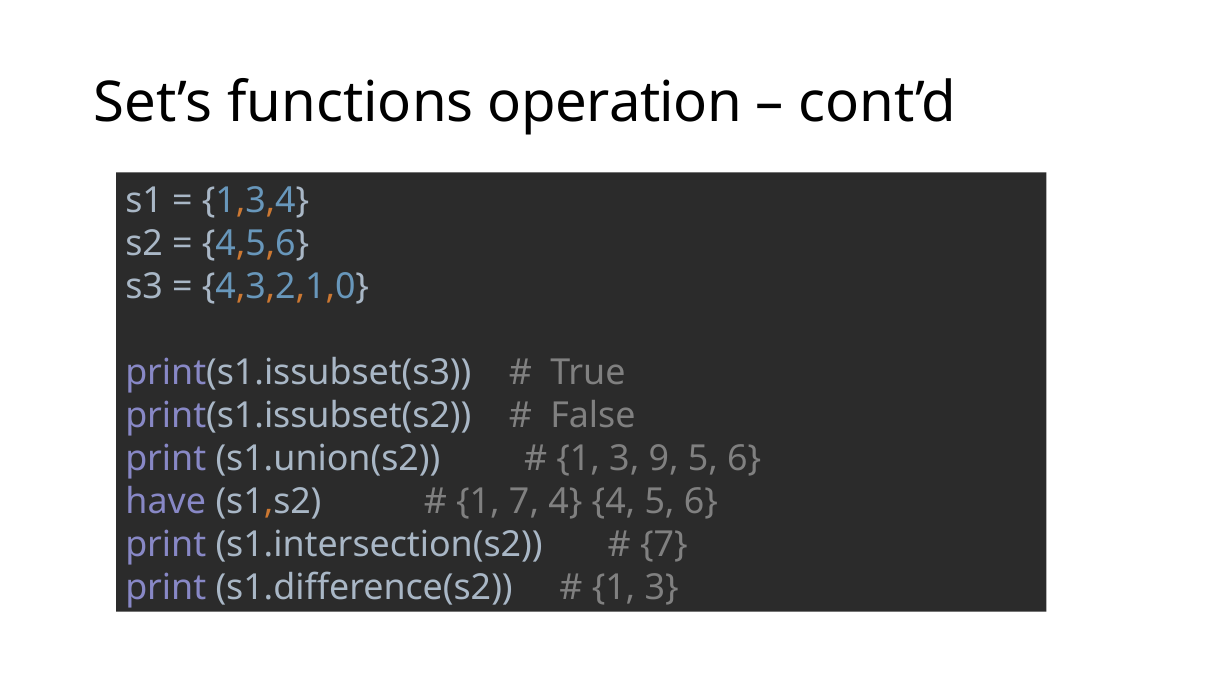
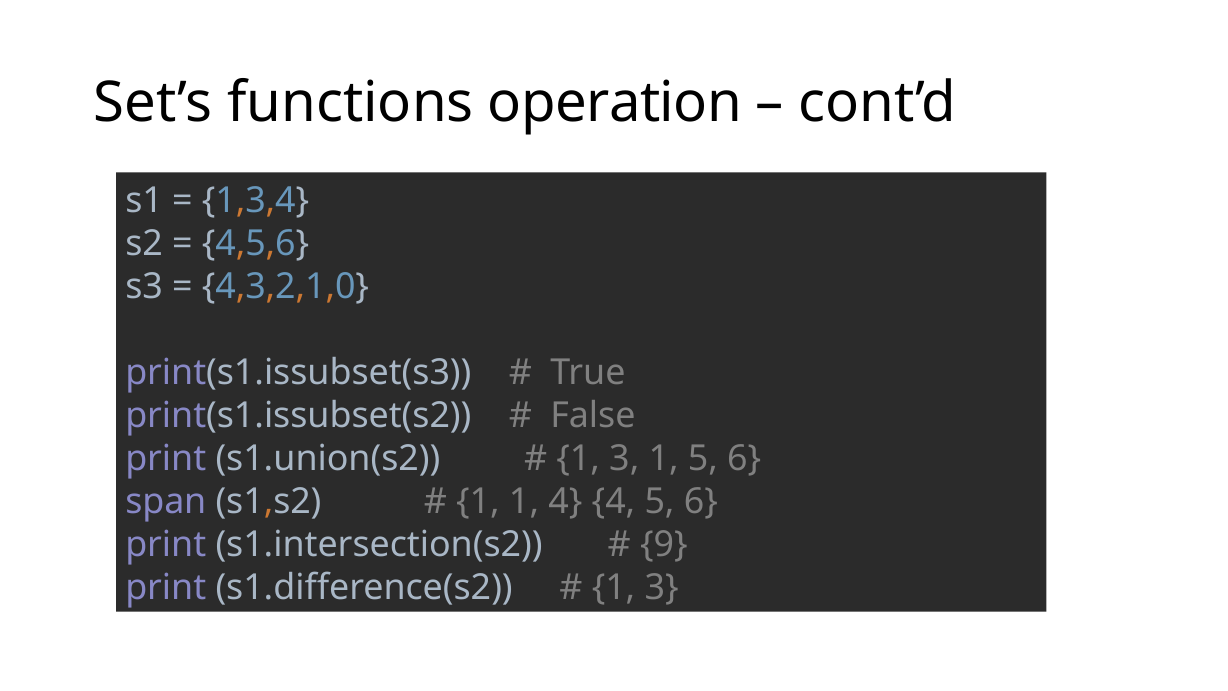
3 9: 9 -> 1
have: have -> span
1 7: 7 -> 1
7 at (664, 545): 7 -> 9
